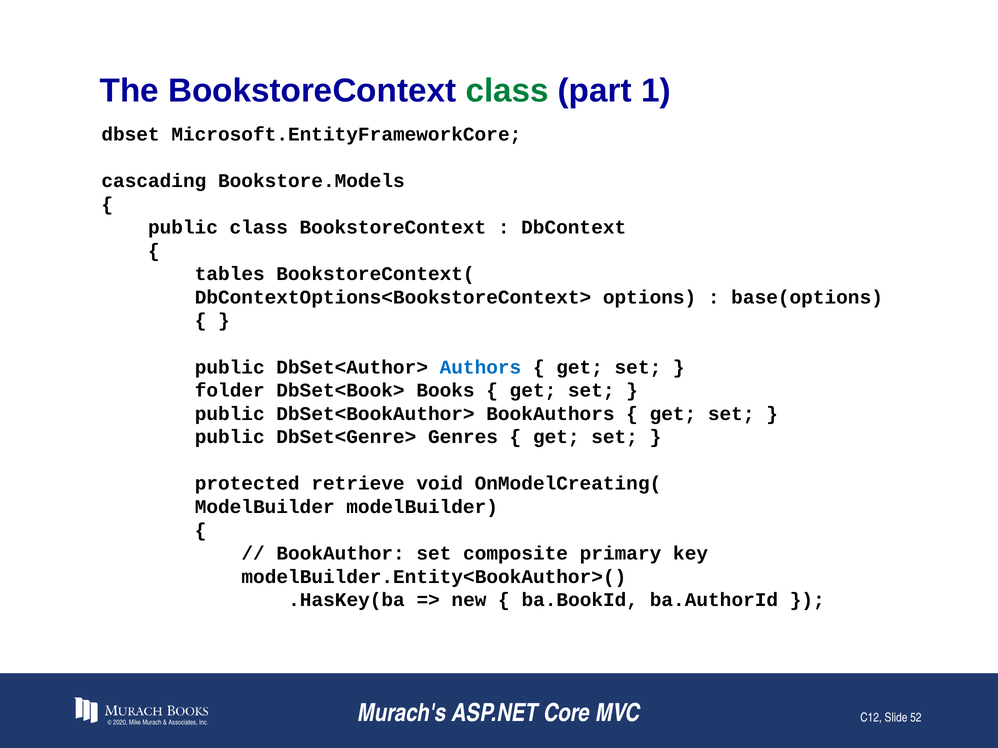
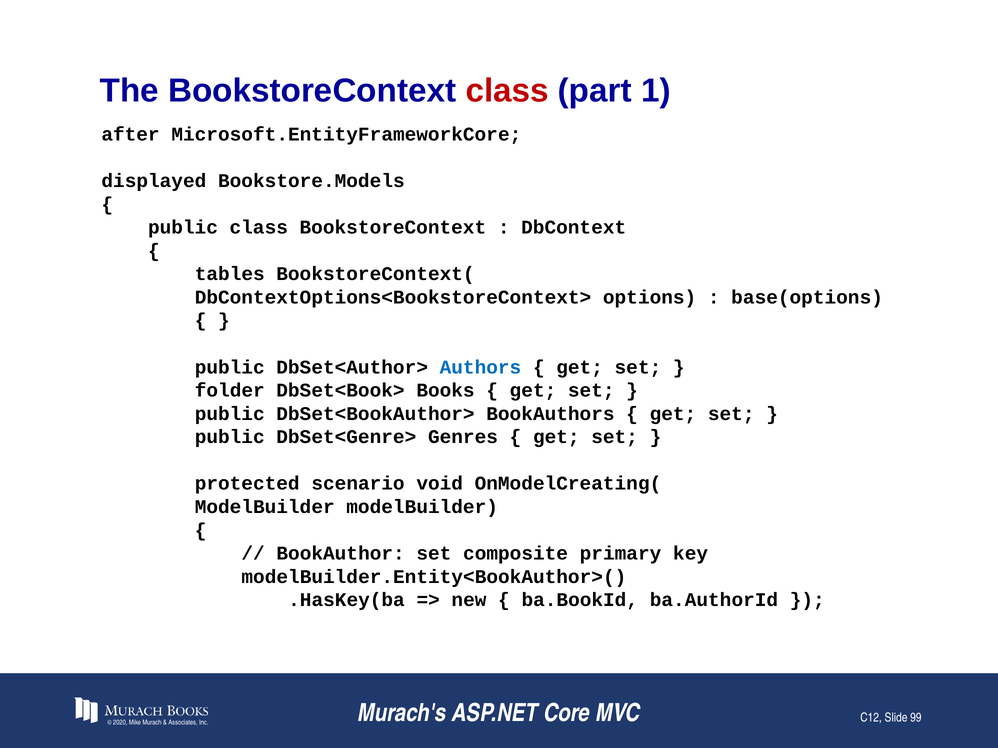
class at (507, 91) colour: green -> red
dbset: dbset -> after
cascading: cascading -> displayed
retrieve: retrieve -> scenario
52: 52 -> 99
